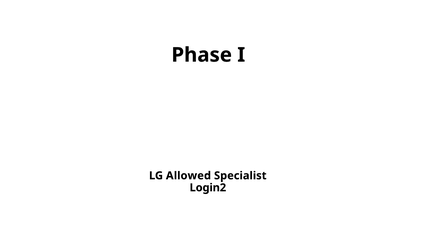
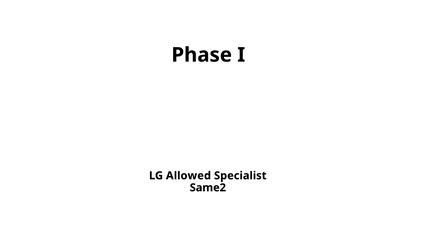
Login2: Login2 -> Same2
